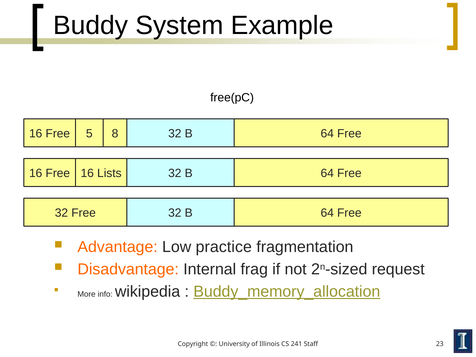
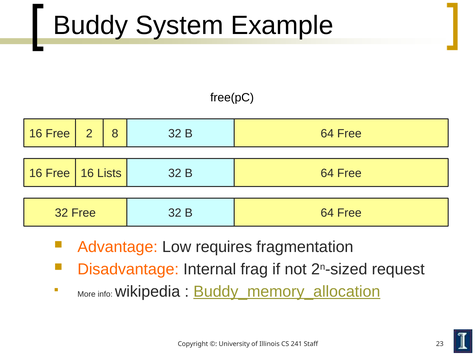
5: 5 -> 2
practice: practice -> requires
